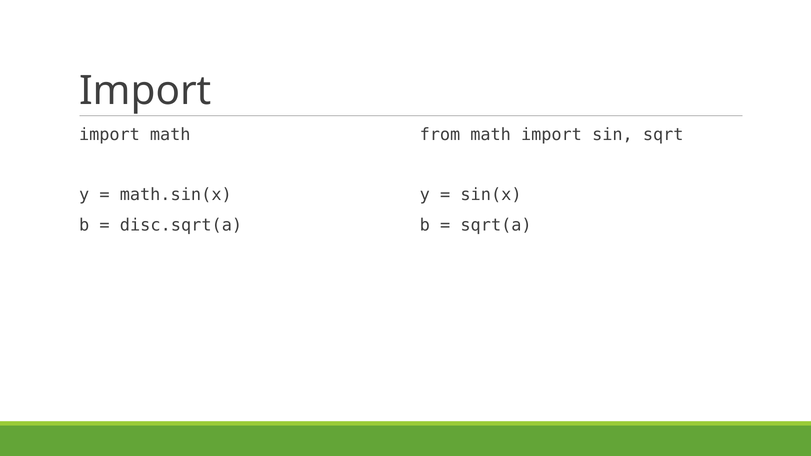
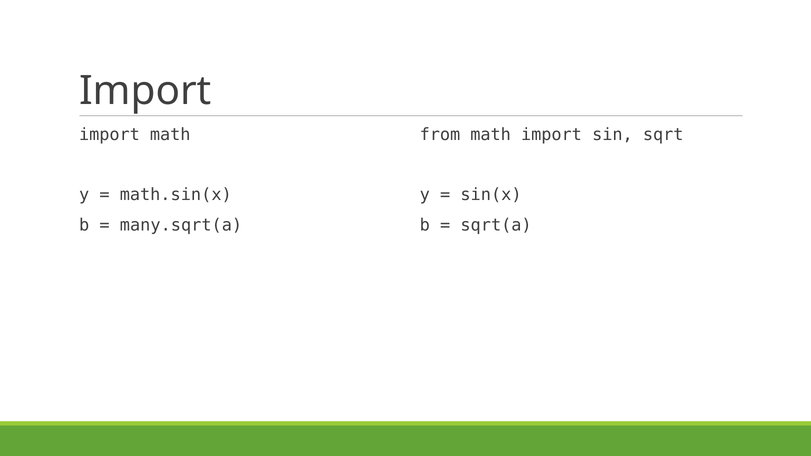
disc.sqrt(a: disc.sqrt(a -> many.sqrt(a
